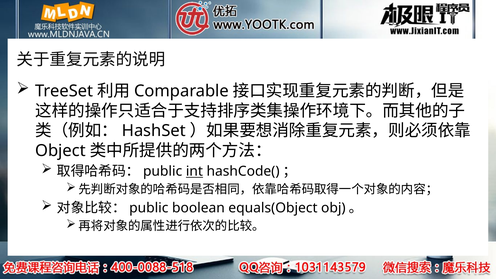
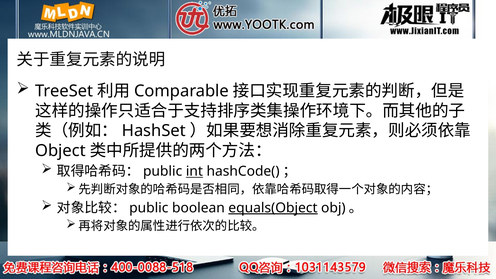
equals(Object underline: none -> present
